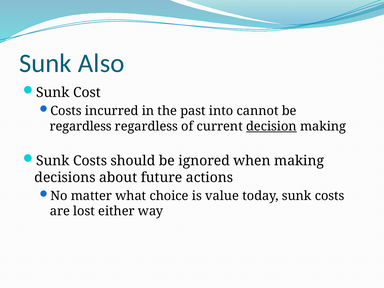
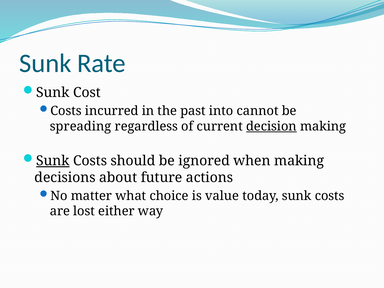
Also: Also -> Rate
regardless at (81, 126): regardless -> spreading
Sunk at (53, 161) underline: none -> present
